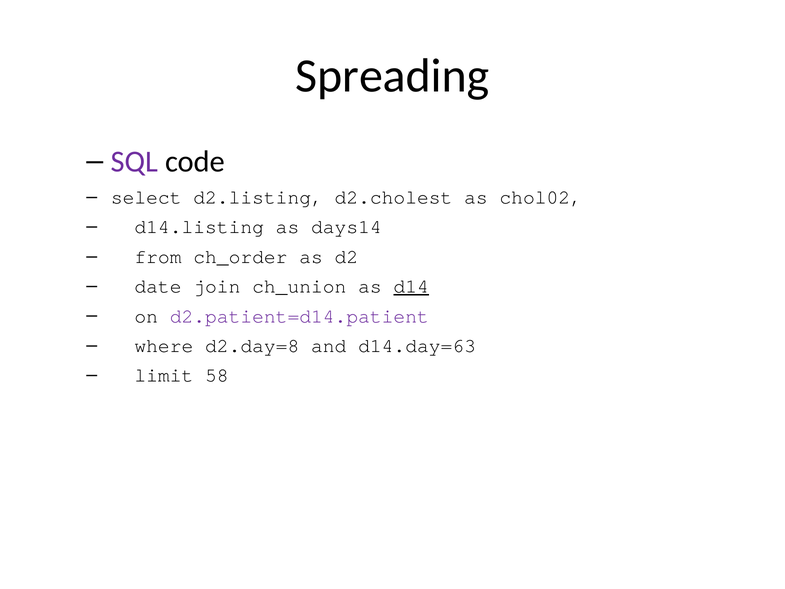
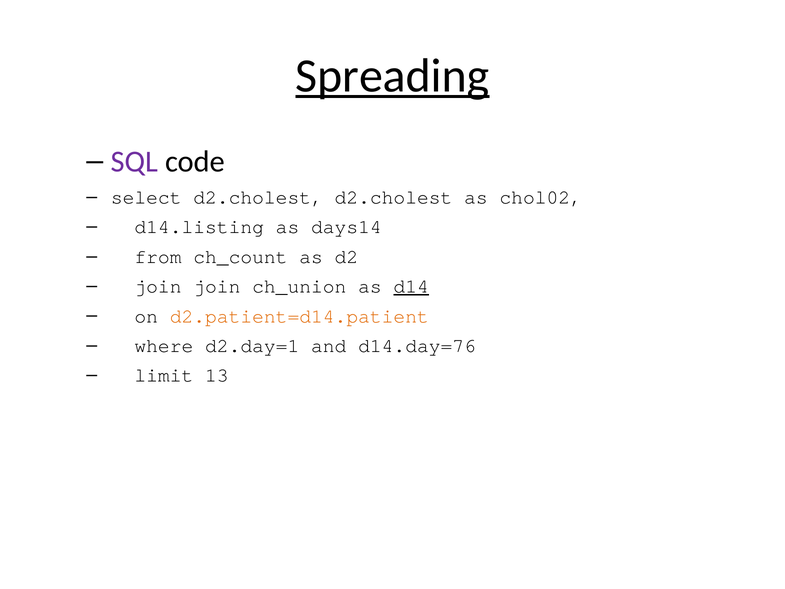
Spreading underline: none -> present
select d2.listing: d2.listing -> d2.cholest
ch_order: ch_order -> ch_count
date at (158, 286): date -> join
d2.patient=d14.patient colour: purple -> orange
d2.day=8: d2.day=8 -> d2.day=1
d14.day=63: d14.day=63 -> d14.day=76
58: 58 -> 13
